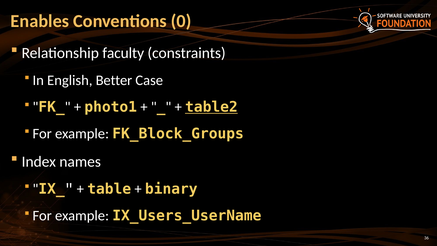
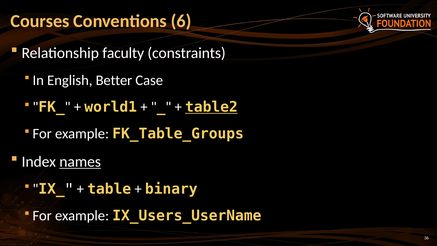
Enables: Enables -> Courses
0: 0 -> 6
photo1: photo1 -> world1
FK_Block_Groups: FK_Block_Groups -> FK_Table_Groups
names underline: none -> present
